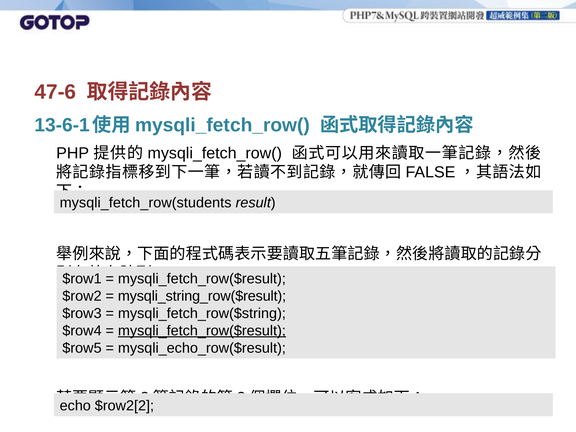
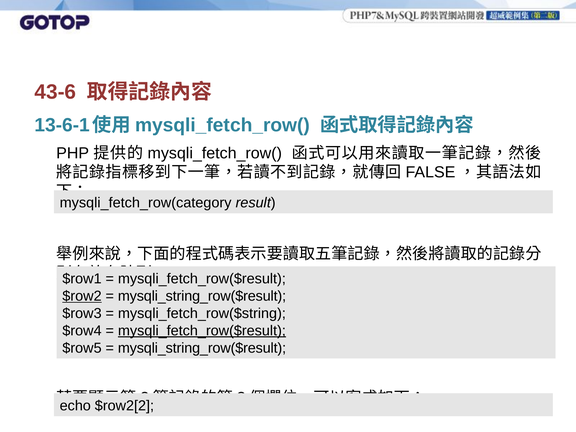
47-6: 47-6 -> 43-6
mysqli_fetch_row(students: mysqli_fetch_row(students -> mysqli_fetch_row(category
$row2 underline: none -> present
mysqli_echo_row($result at (202, 348): mysqli_echo_row($result -> mysqli_string_row($result
